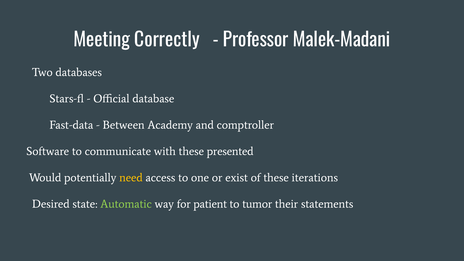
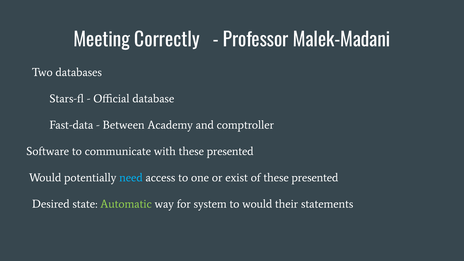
need colour: yellow -> light blue
of these iterations: iterations -> presented
patient: patient -> system
to tumor: tumor -> would
